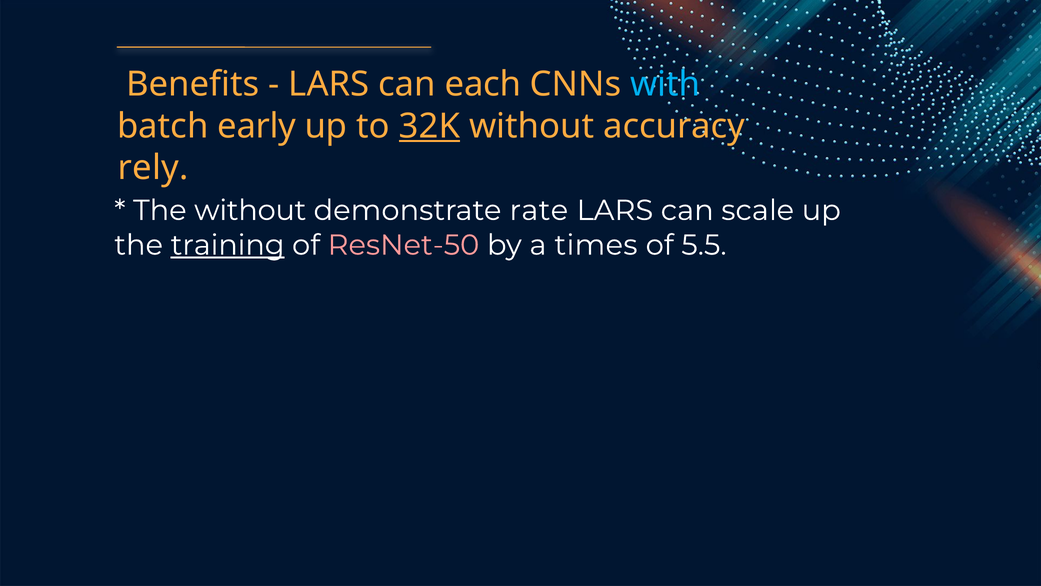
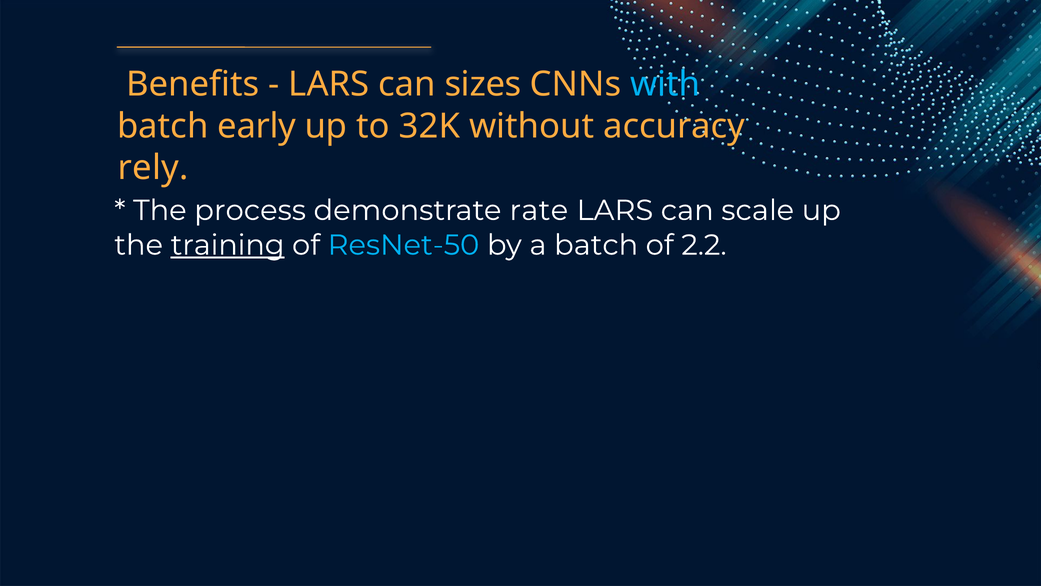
each: each -> sizes
32K underline: present -> none
The without: without -> process
ResNet-50 colour: pink -> light blue
a times: times -> batch
5.5: 5.5 -> 2.2
